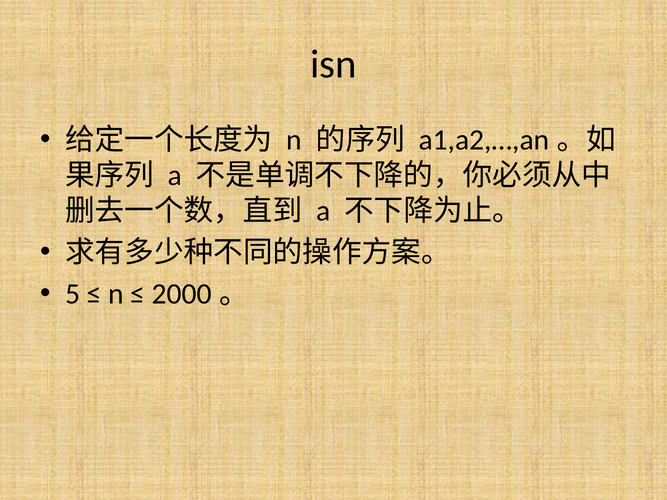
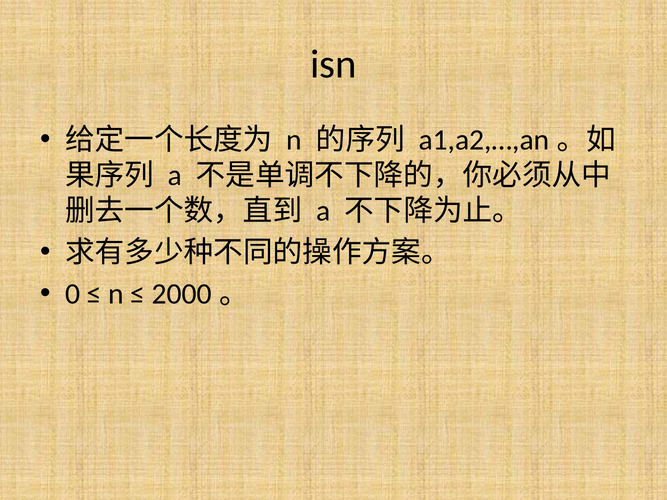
5: 5 -> 0
